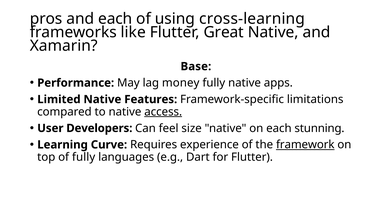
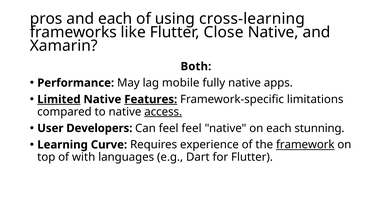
Great: Great -> Close
Base: Base -> Both
money: money -> mobile
Limited underline: none -> present
Features underline: none -> present
feel size: size -> feel
of fully: fully -> with
